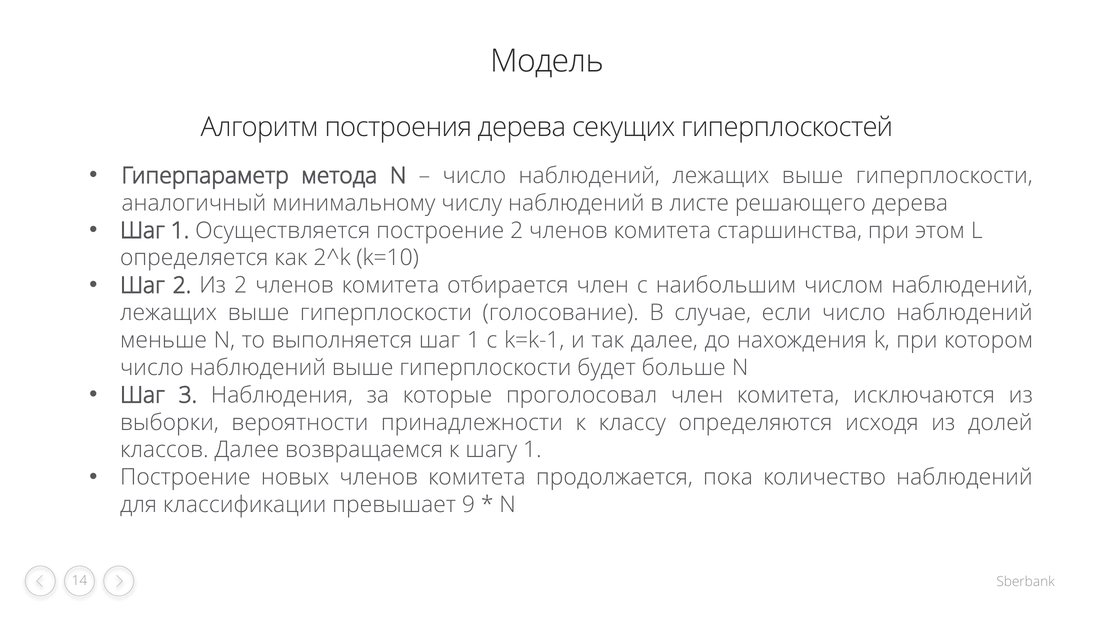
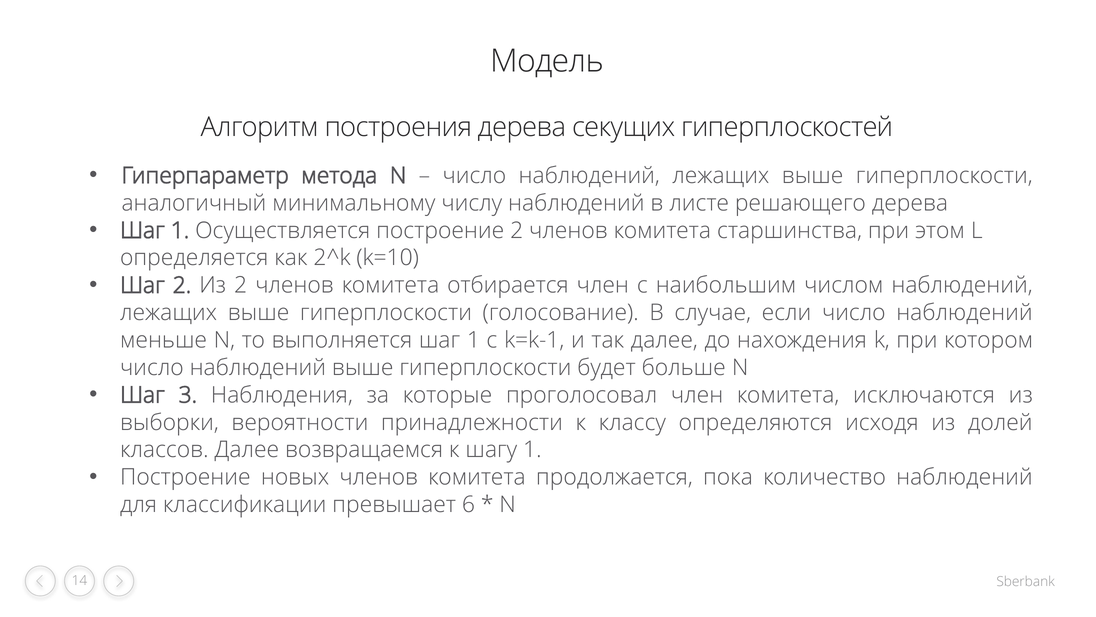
9: 9 -> 6
